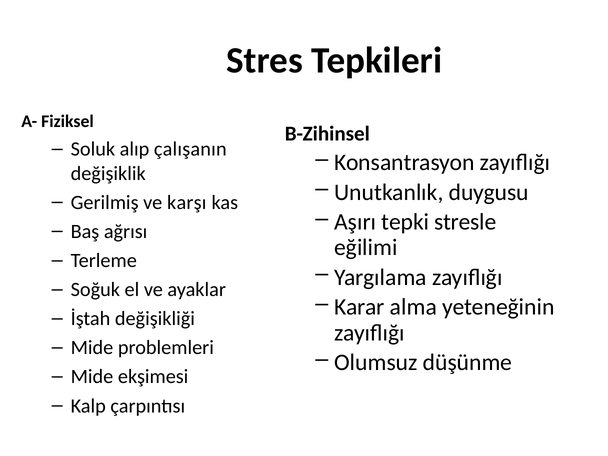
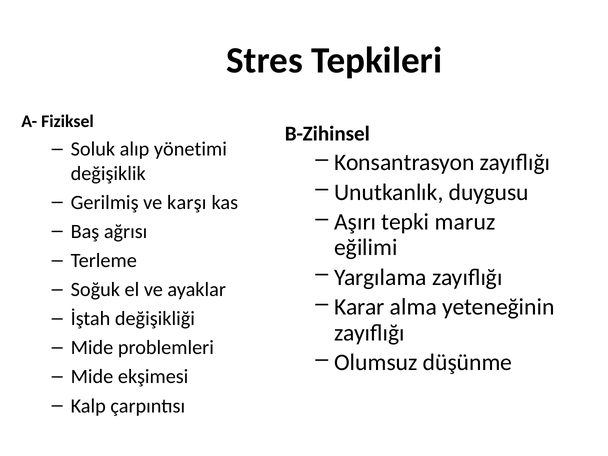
çalışanın: çalışanın -> yönetimi
stresle: stresle -> maruz
